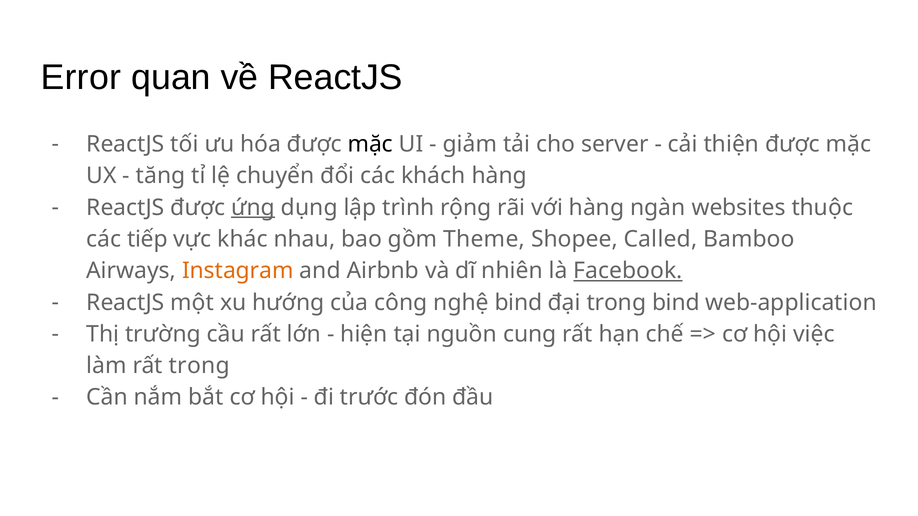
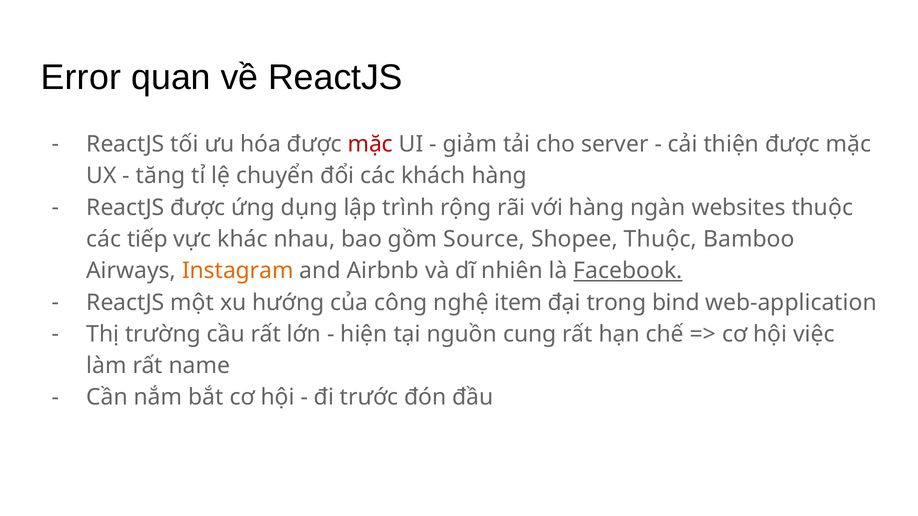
mặc at (370, 144) colour: black -> red
ứng underline: present -> none
Theme: Theme -> Source
Shopee Called: Called -> Thuộc
nghệ bind: bind -> item
rất trong: trong -> name
